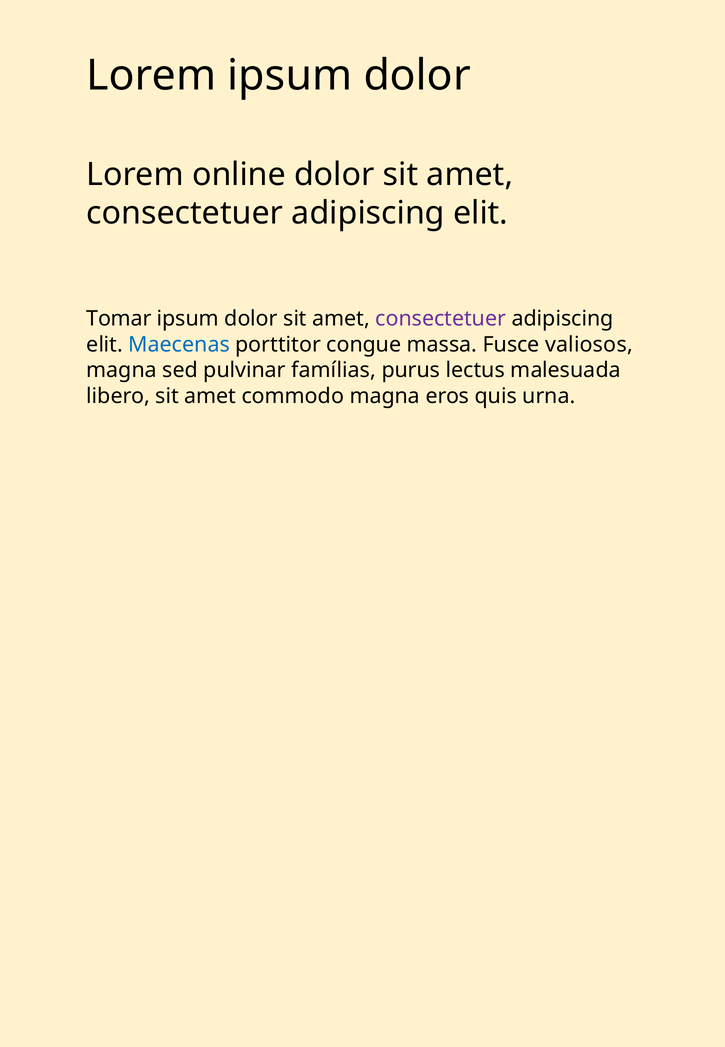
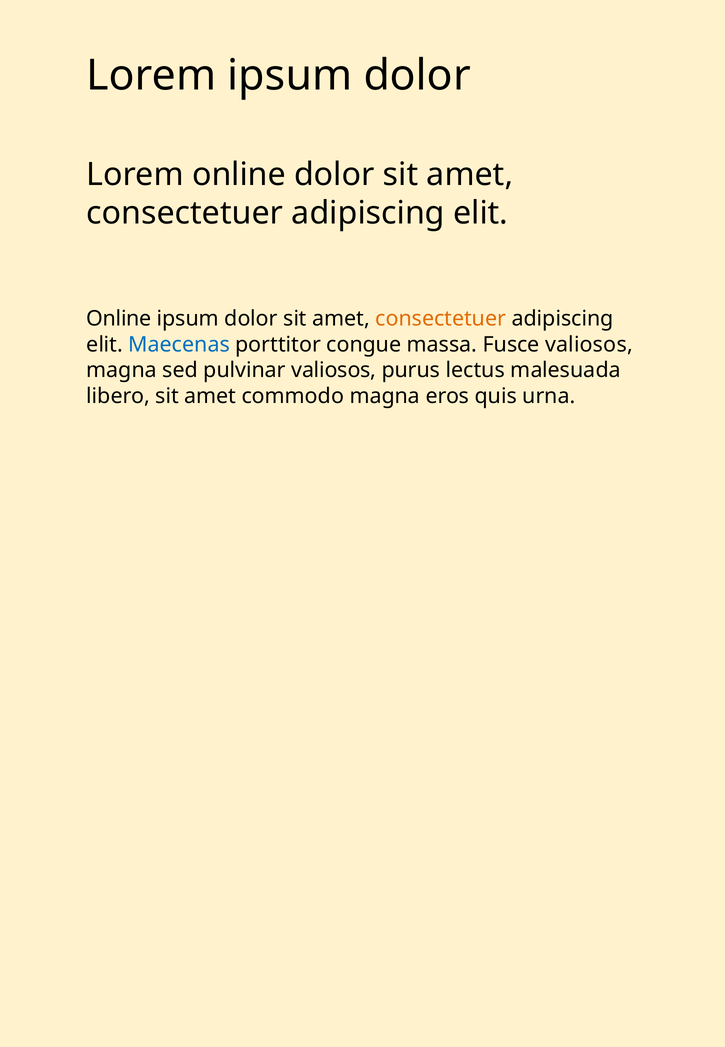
Tomar at (119, 319): Tomar -> Online
consectetuer at (441, 319) colour: purple -> orange
pulvinar famílias: famílias -> valiosos
